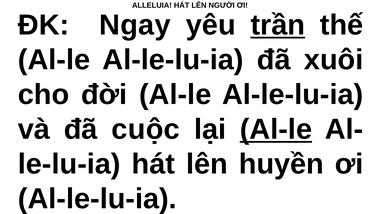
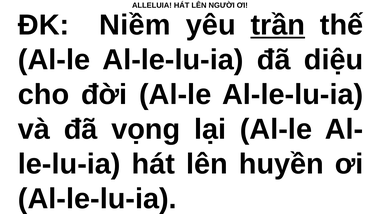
Ngay: Ngay -> Niềm
xuôi: xuôi -> diệu
cuộc: cuộc -> vọng
Al-le at (276, 129) underline: present -> none
